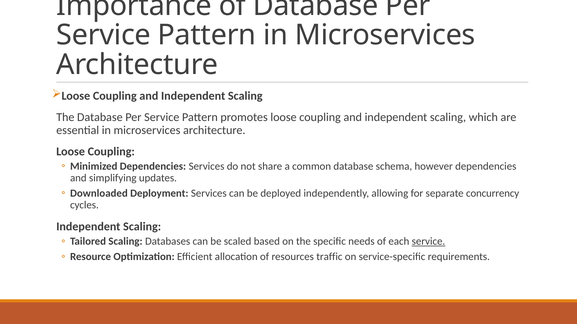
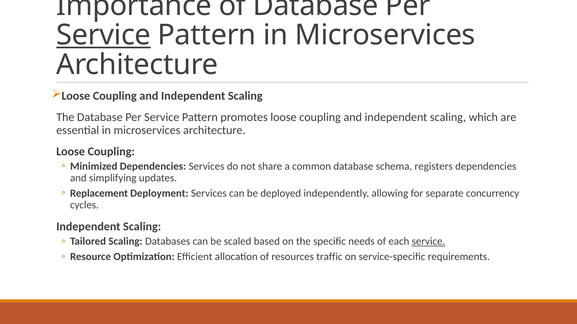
Service at (104, 35) underline: none -> present
however: however -> registers
Downloaded: Downloaded -> Replacement
